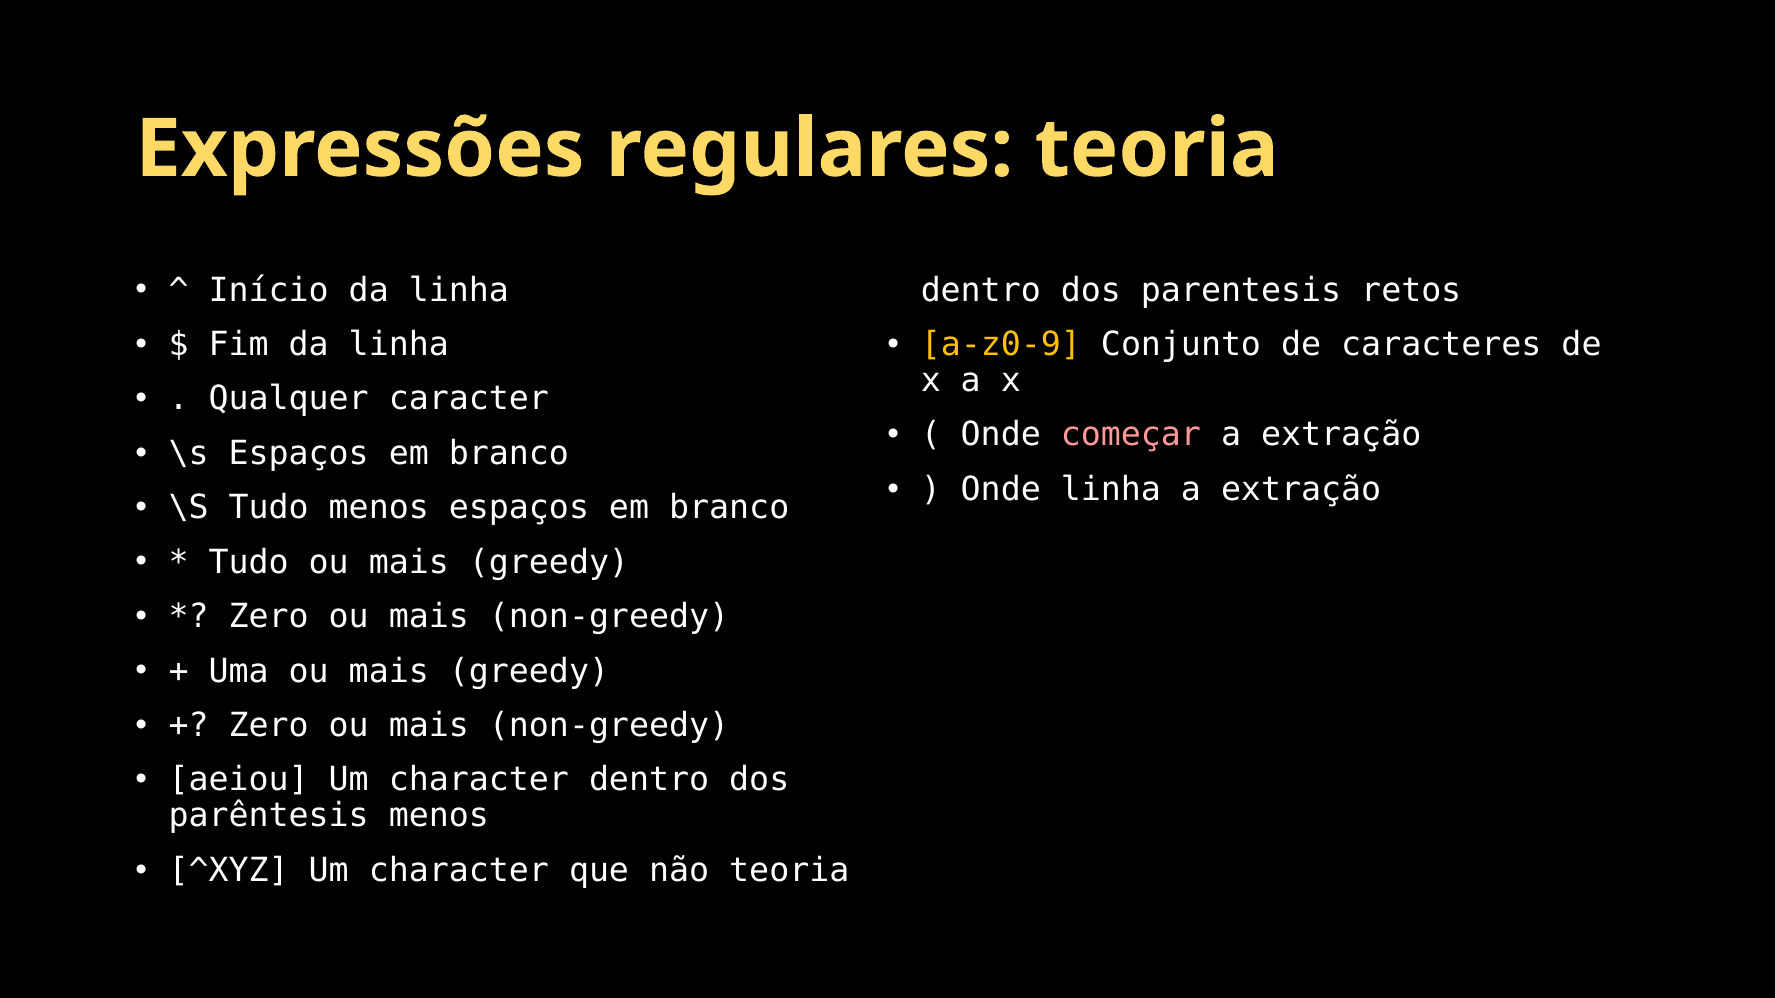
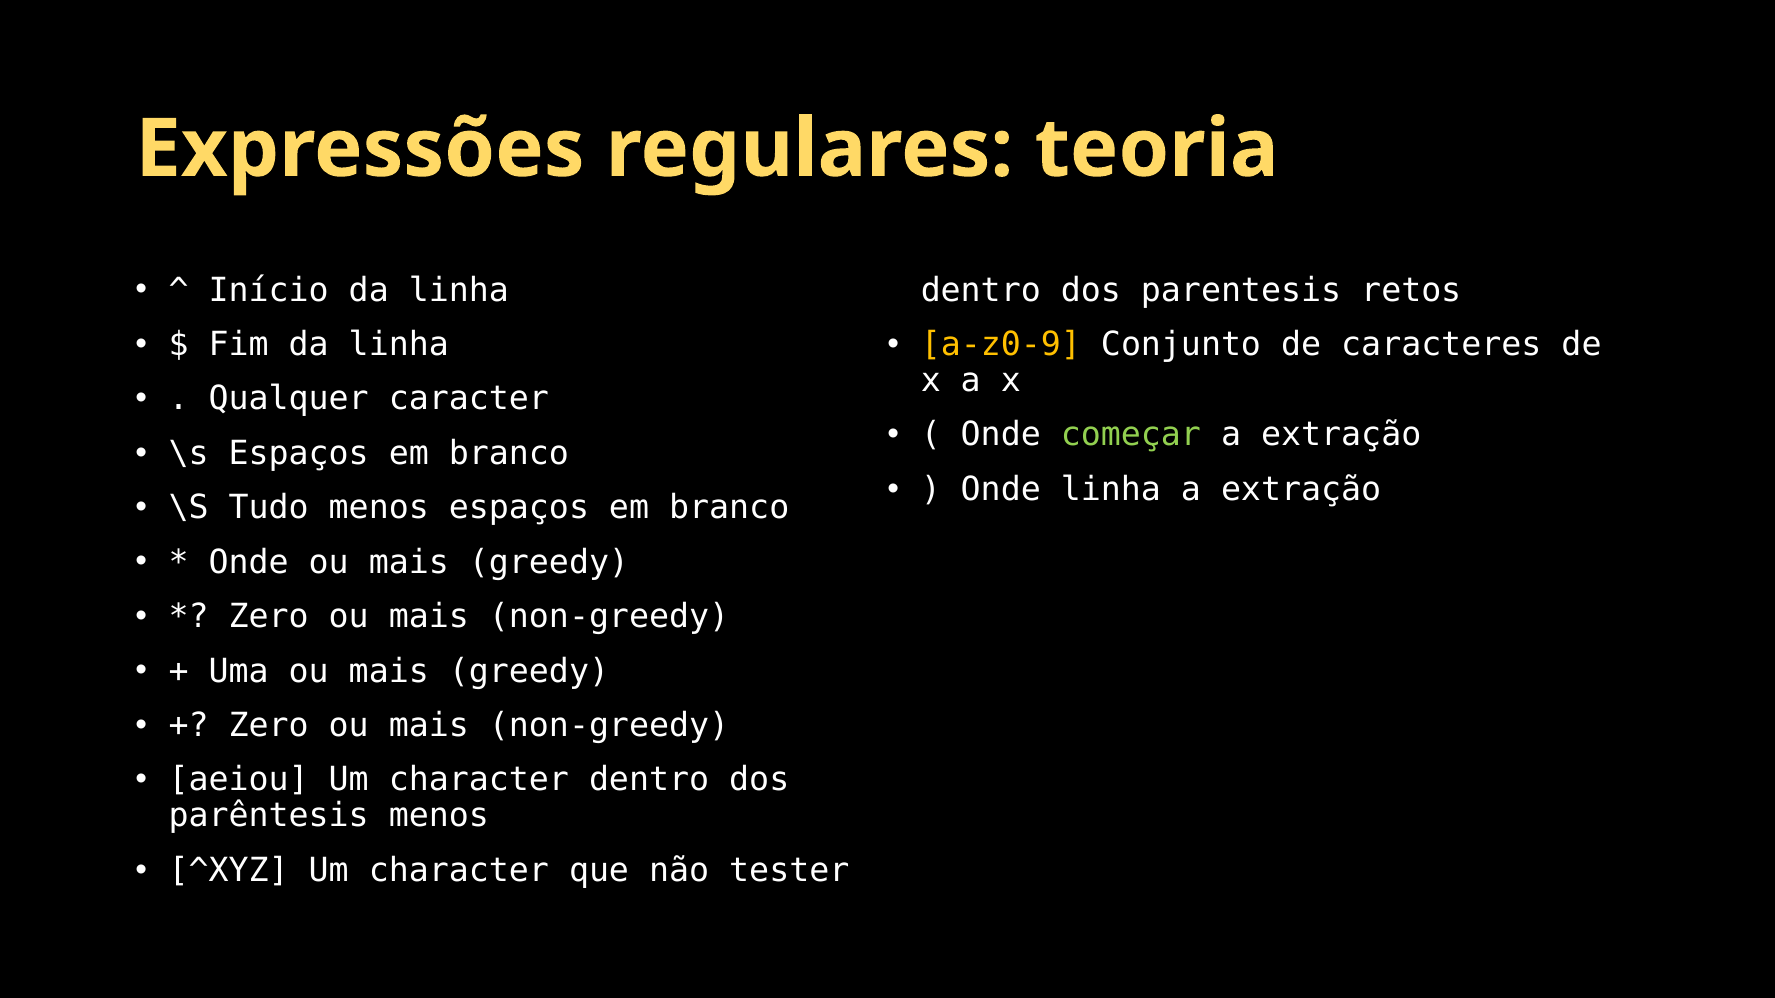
começar colour: pink -> light green
Tudo at (249, 562): Tudo -> Onde
não teoria: teoria -> tester
